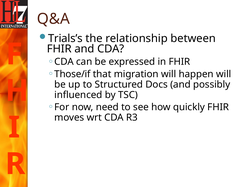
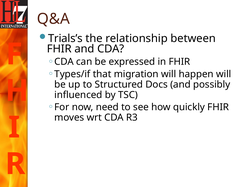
Those/if: Those/if -> Types/if
